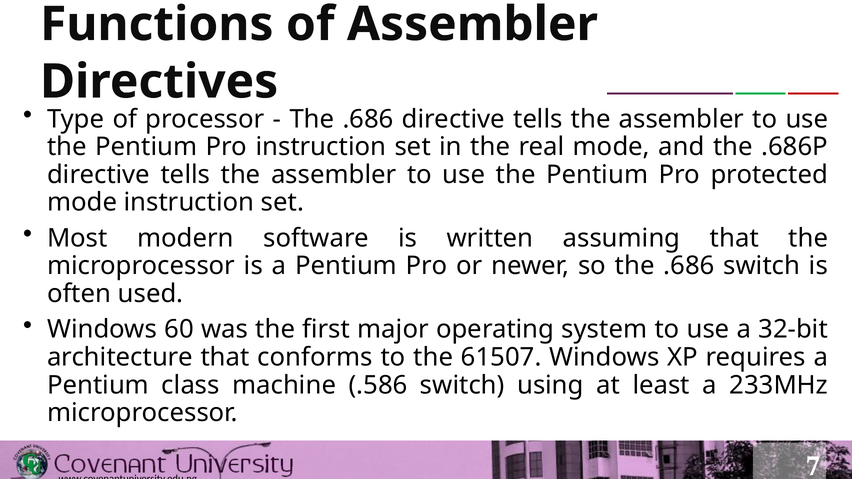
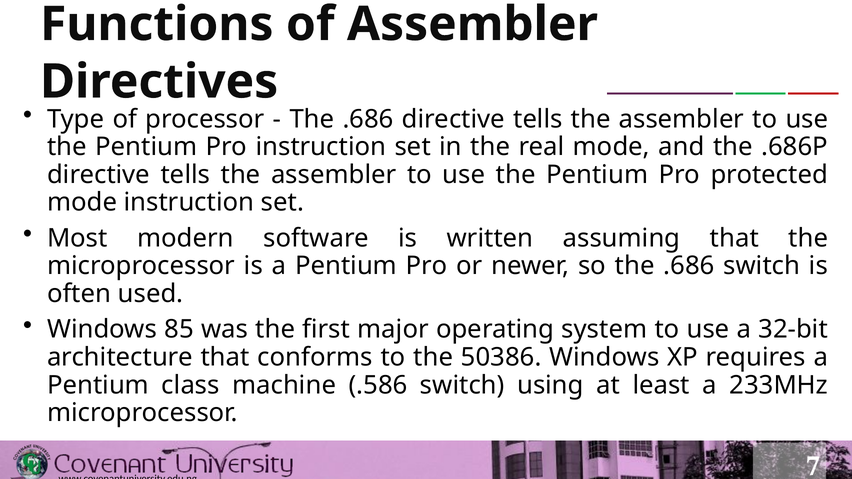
60: 60 -> 85
61507: 61507 -> 50386
